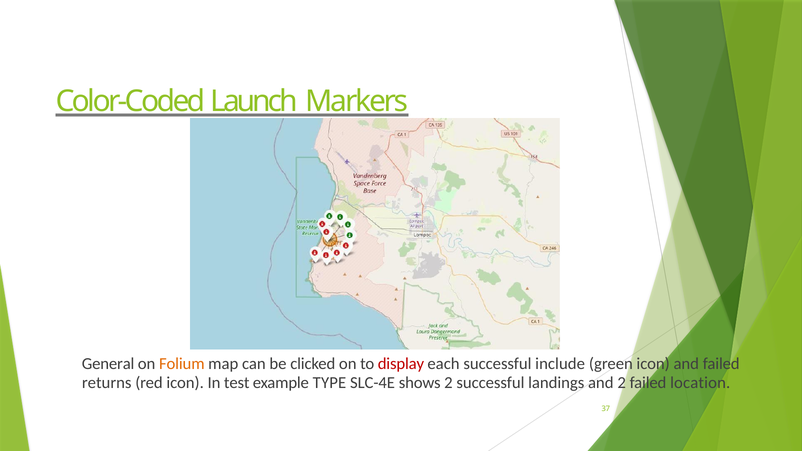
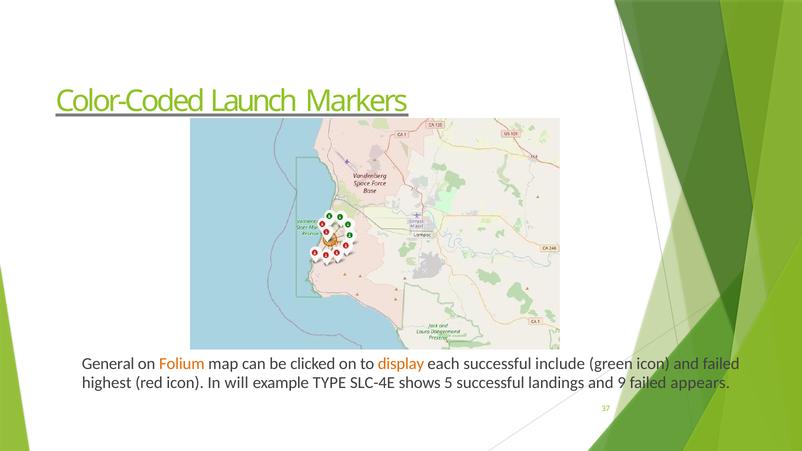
display colour: red -> orange
returns: returns -> highest
test: test -> will
shows 2: 2 -> 5
and 2: 2 -> 9
location: location -> appears
